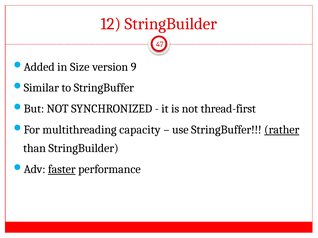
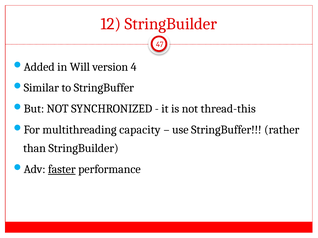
Size: Size -> Will
9: 9 -> 4
thread-first: thread-first -> thread-this
rather underline: present -> none
